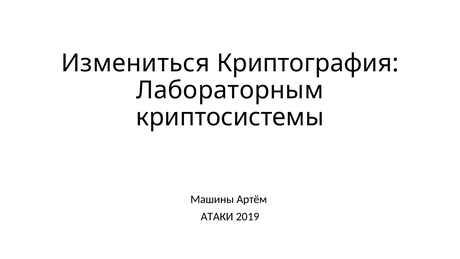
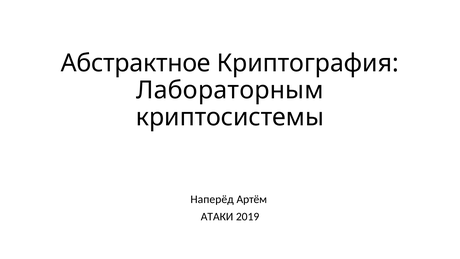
Измениться: Измениться -> Абстрактное
Машины: Машины -> Наперёд
